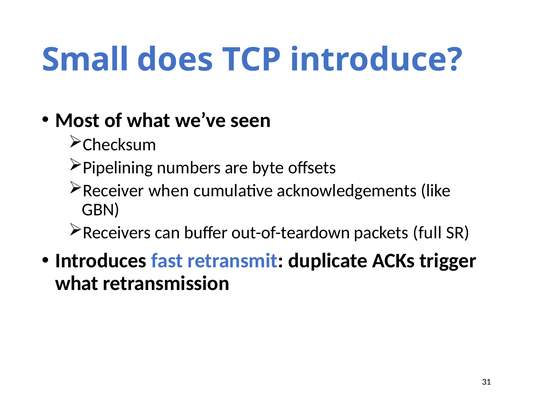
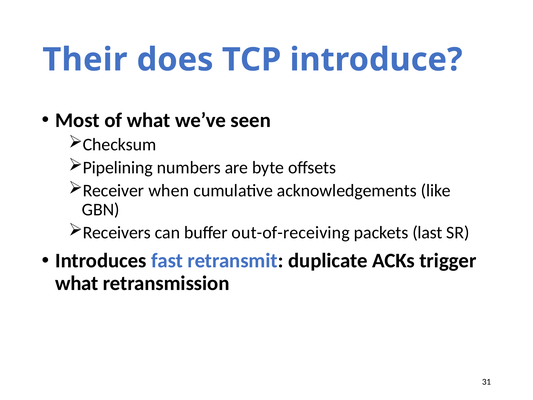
Small: Small -> Their
out-of-teardown: out-of-teardown -> out-of-receiving
full: full -> last
